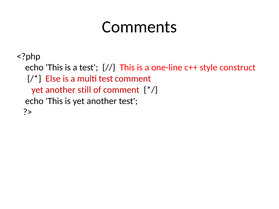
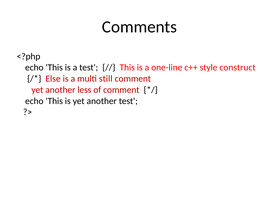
multi test: test -> still
still: still -> less
